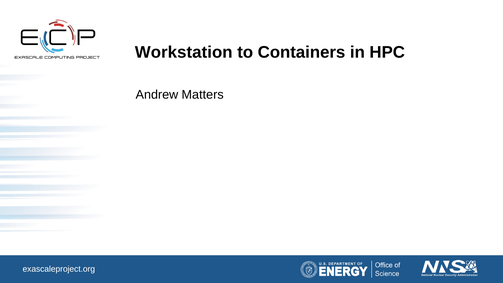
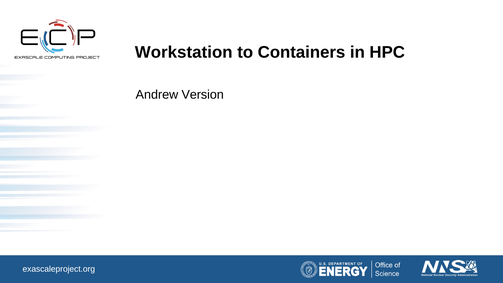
Matters: Matters -> Version
